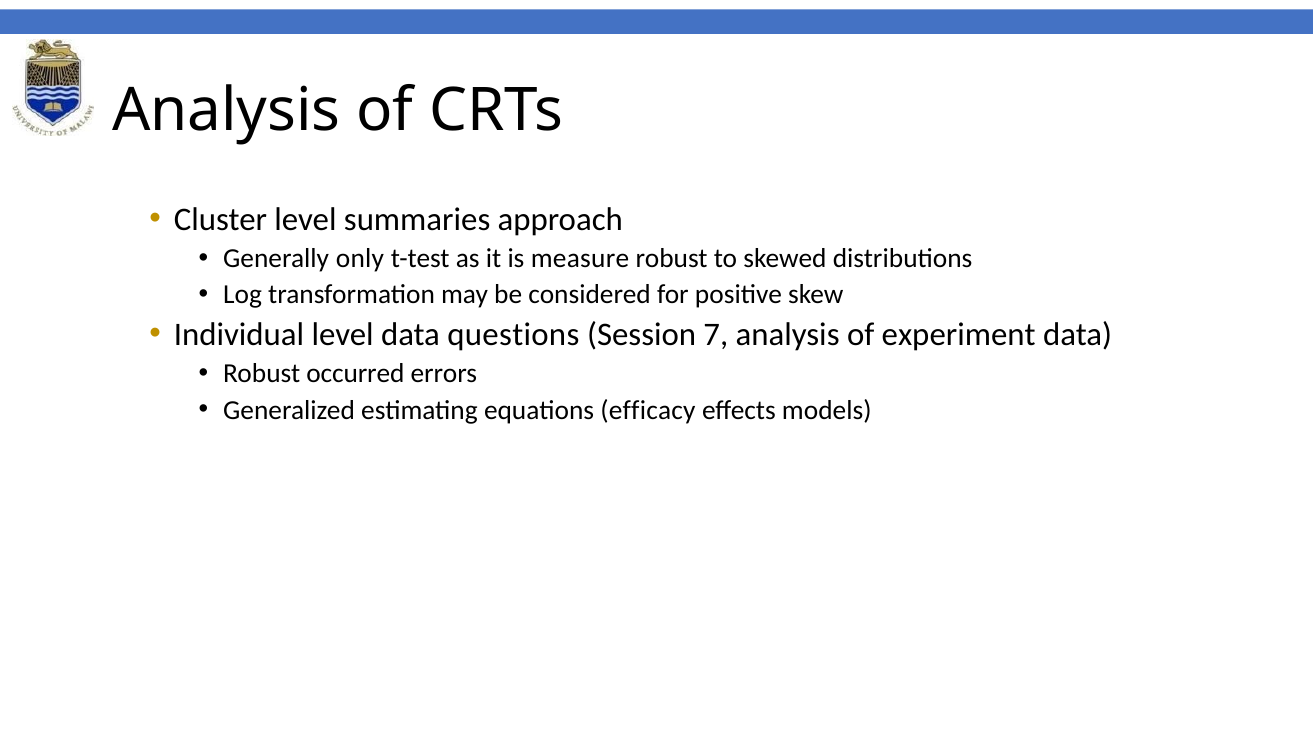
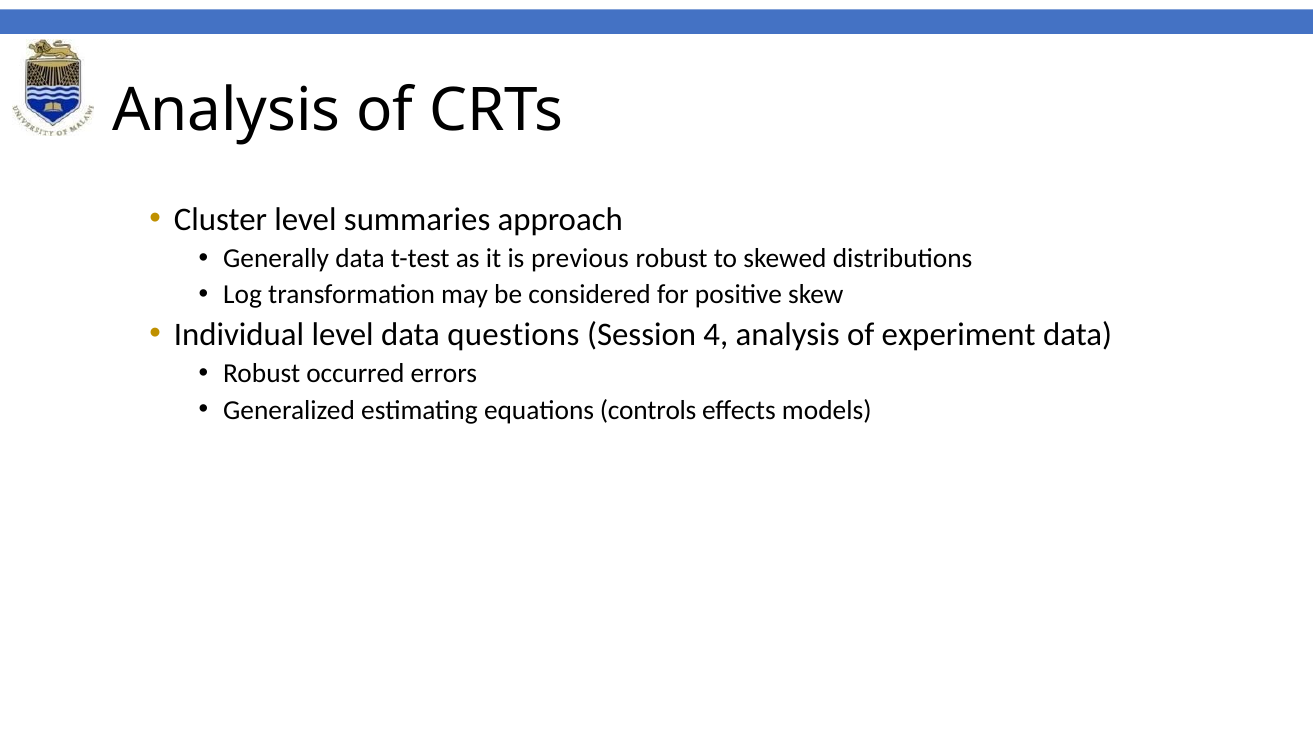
Generally only: only -> data
measure: measure -> previous
7: 7 -> 4
efficacy: efficacy -> controls
